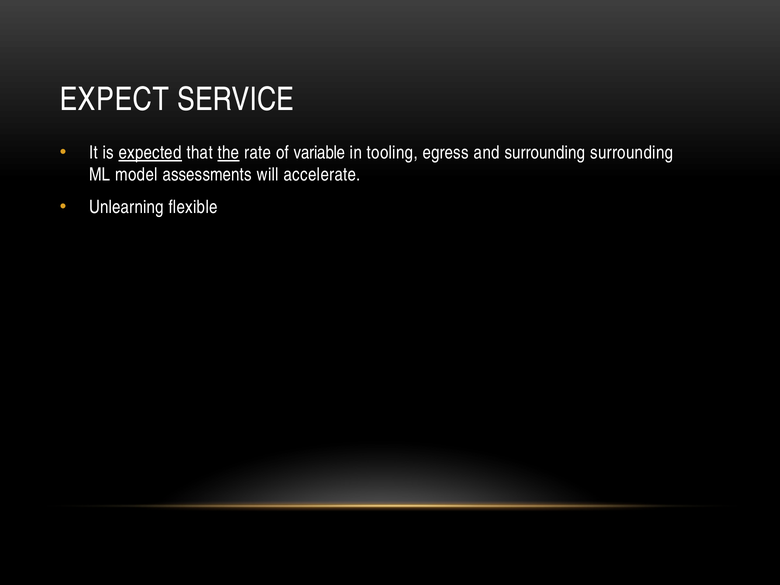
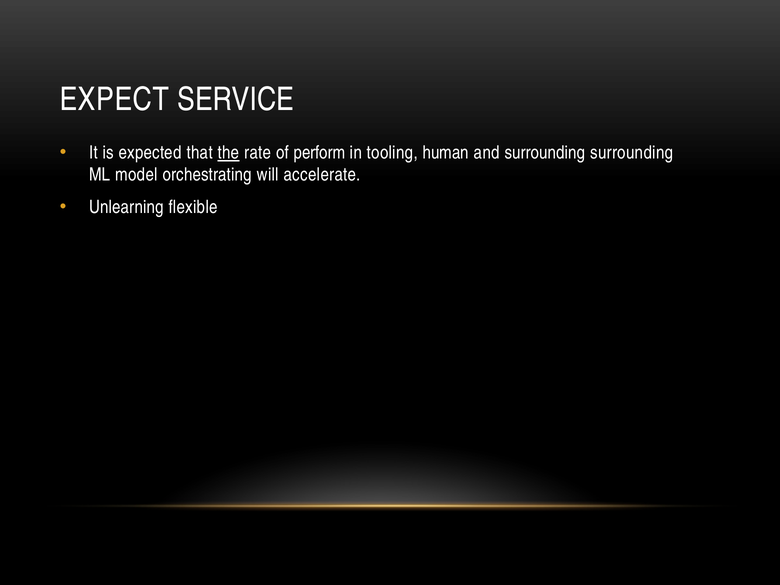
expected underline: present -> none
variable: variable -> perform
egress: egress -> human
assessments: assessments -> orchestrating
